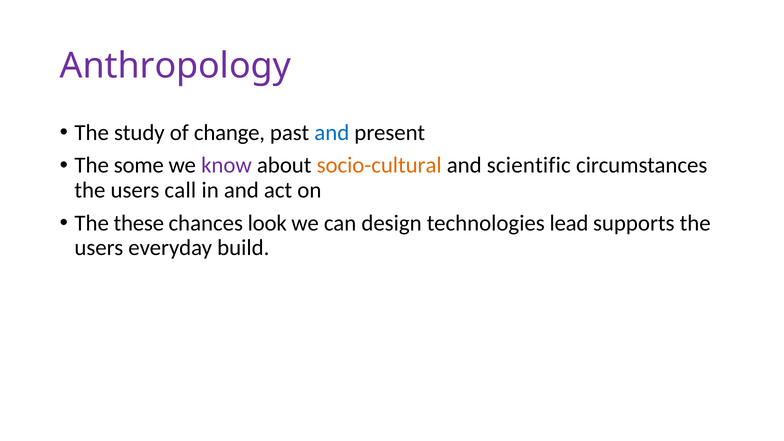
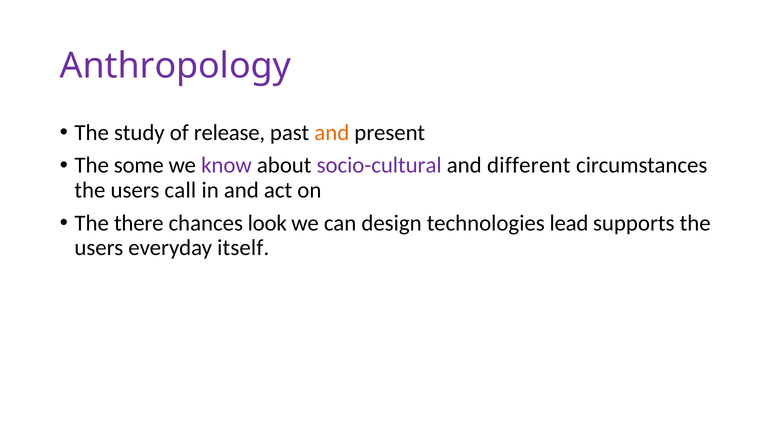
change: change -> release
and at (332, 133) colour: blue -> orange
socio-cultural colour: orange -> purple
scientific: scientific -> different
these: these -> there
build: build -> itself
